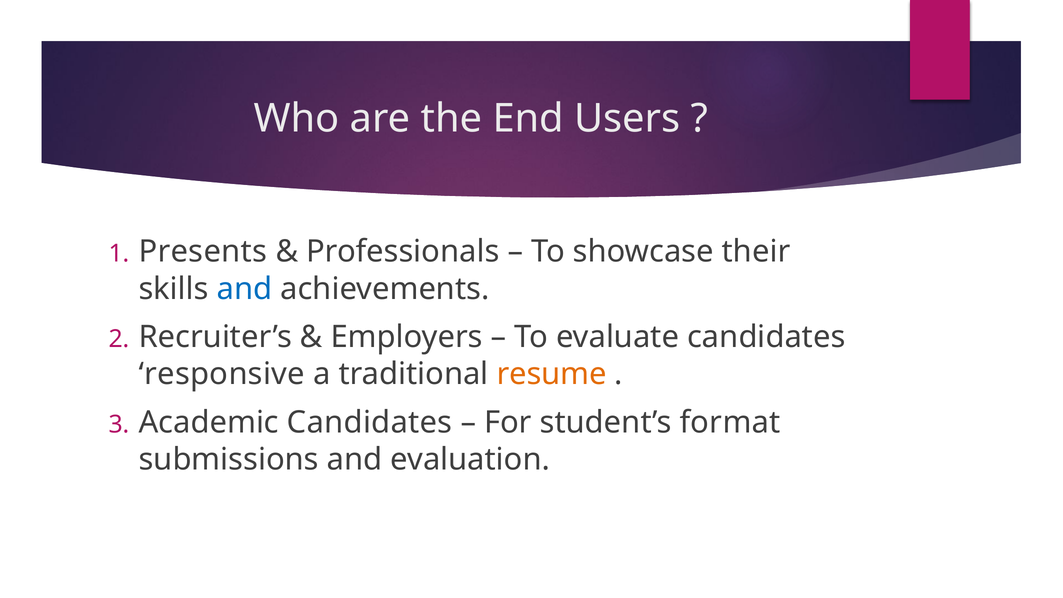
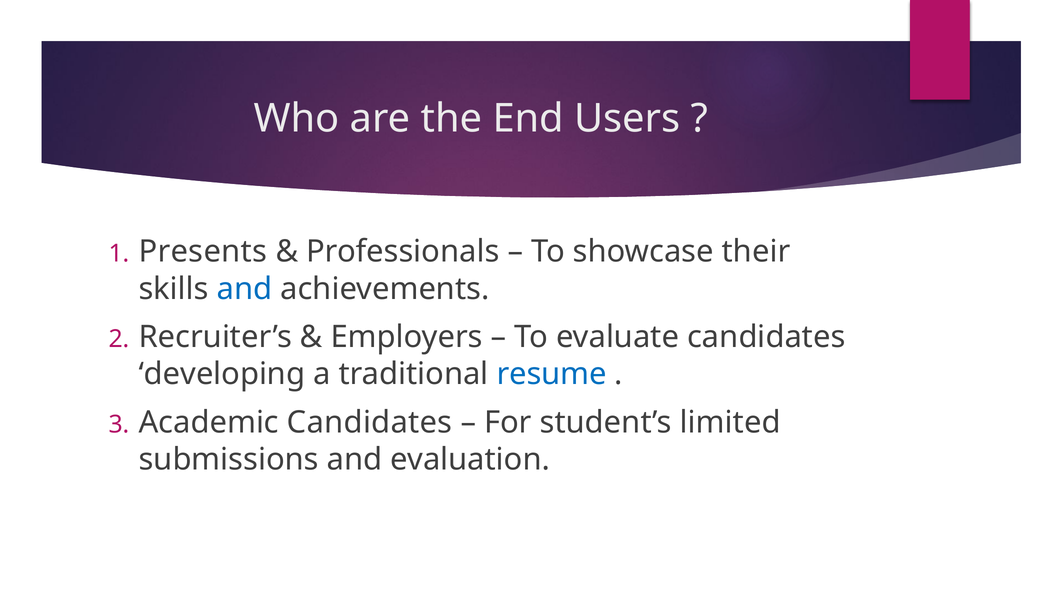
responsive: responsive -> developing
resume colour: orange -> blue
format: format -> limited
